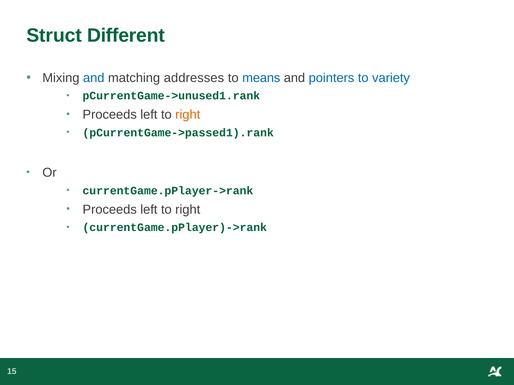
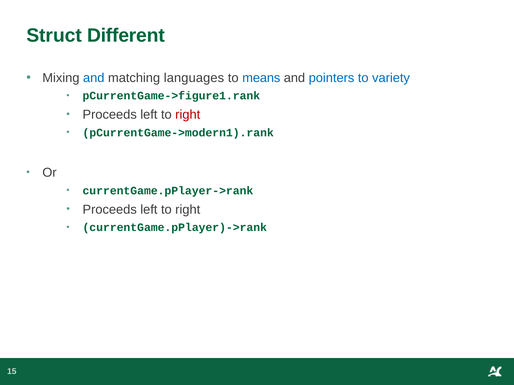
addresses: addresses -> languages
pCurrentGame->unused1.rank: pCurrentGame->unused1.rank -> pCurrentGame->figure1.rank
right at (188, 115) colour: orange -> red
pCurrentGame->passed1).rank: pCurrentGame->passed1).rank -> pCurrentGame->modern1).rank
